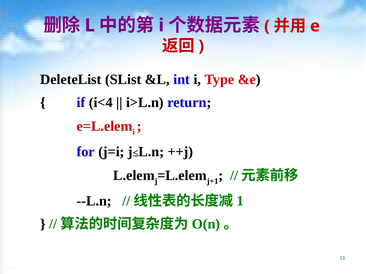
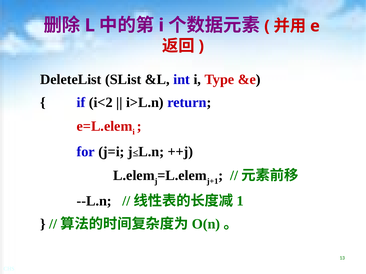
i<4: i<4 -> i<2
